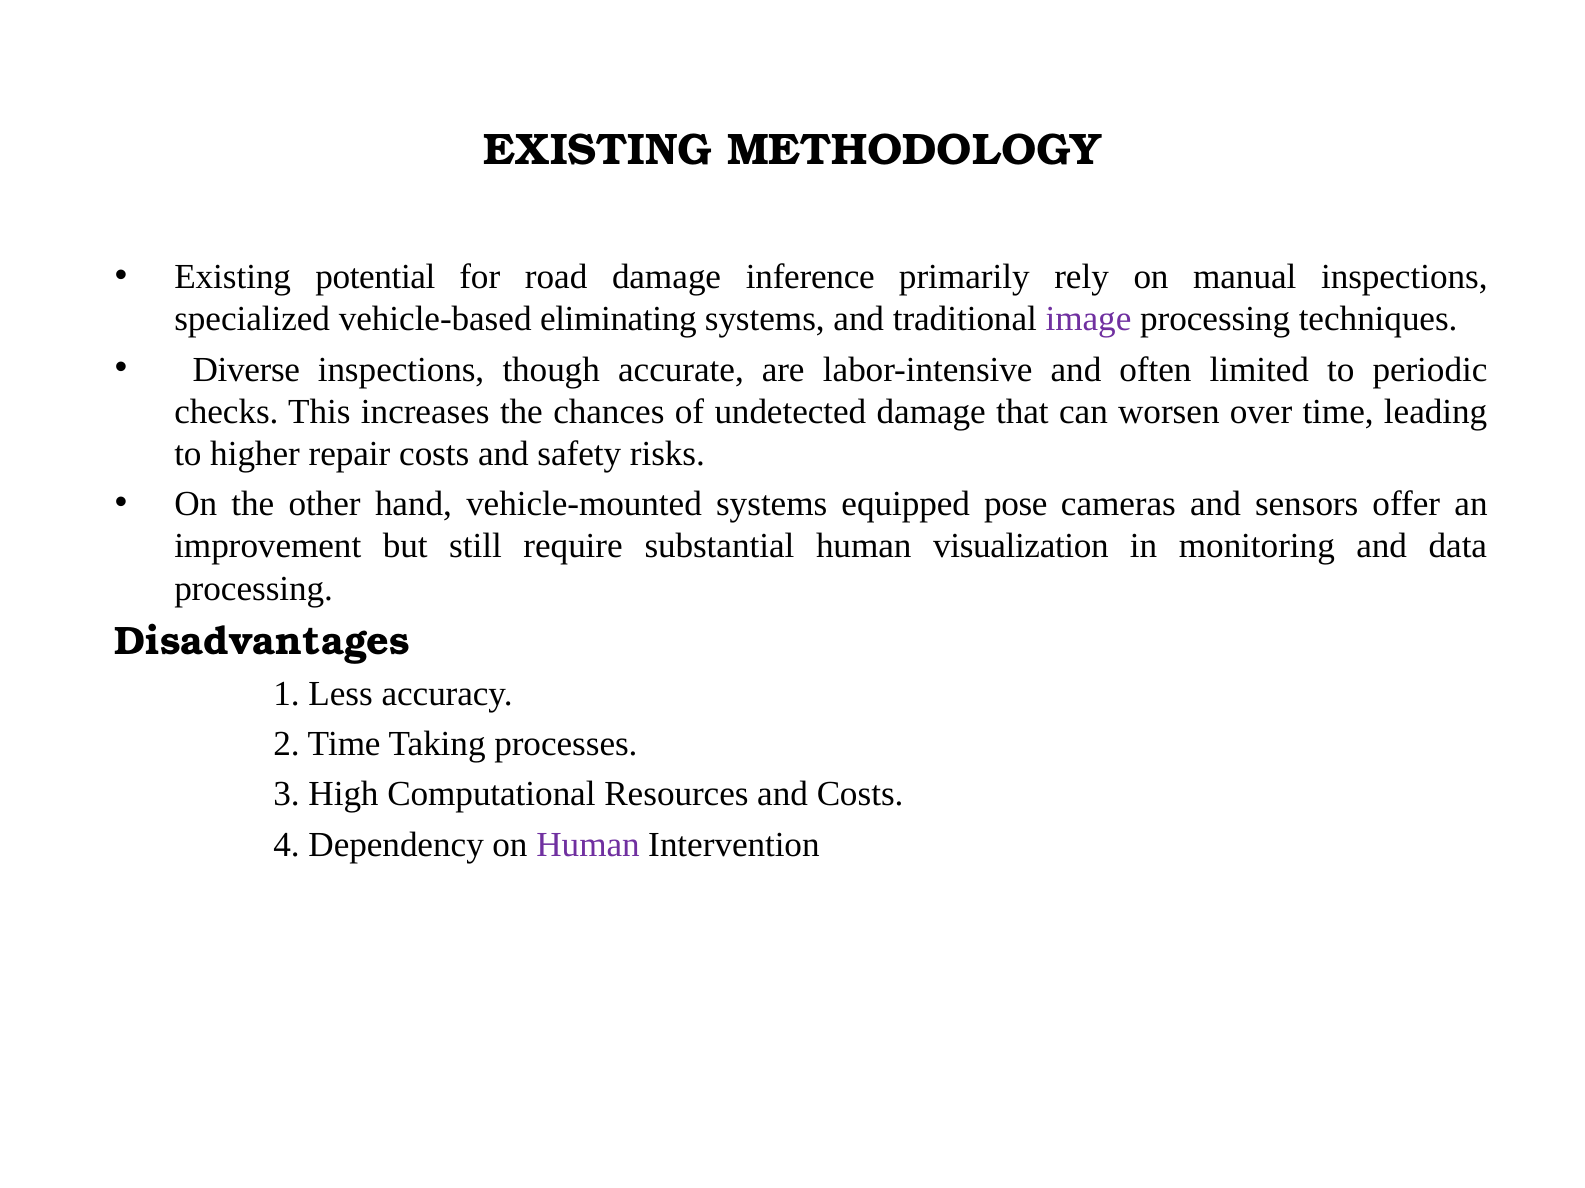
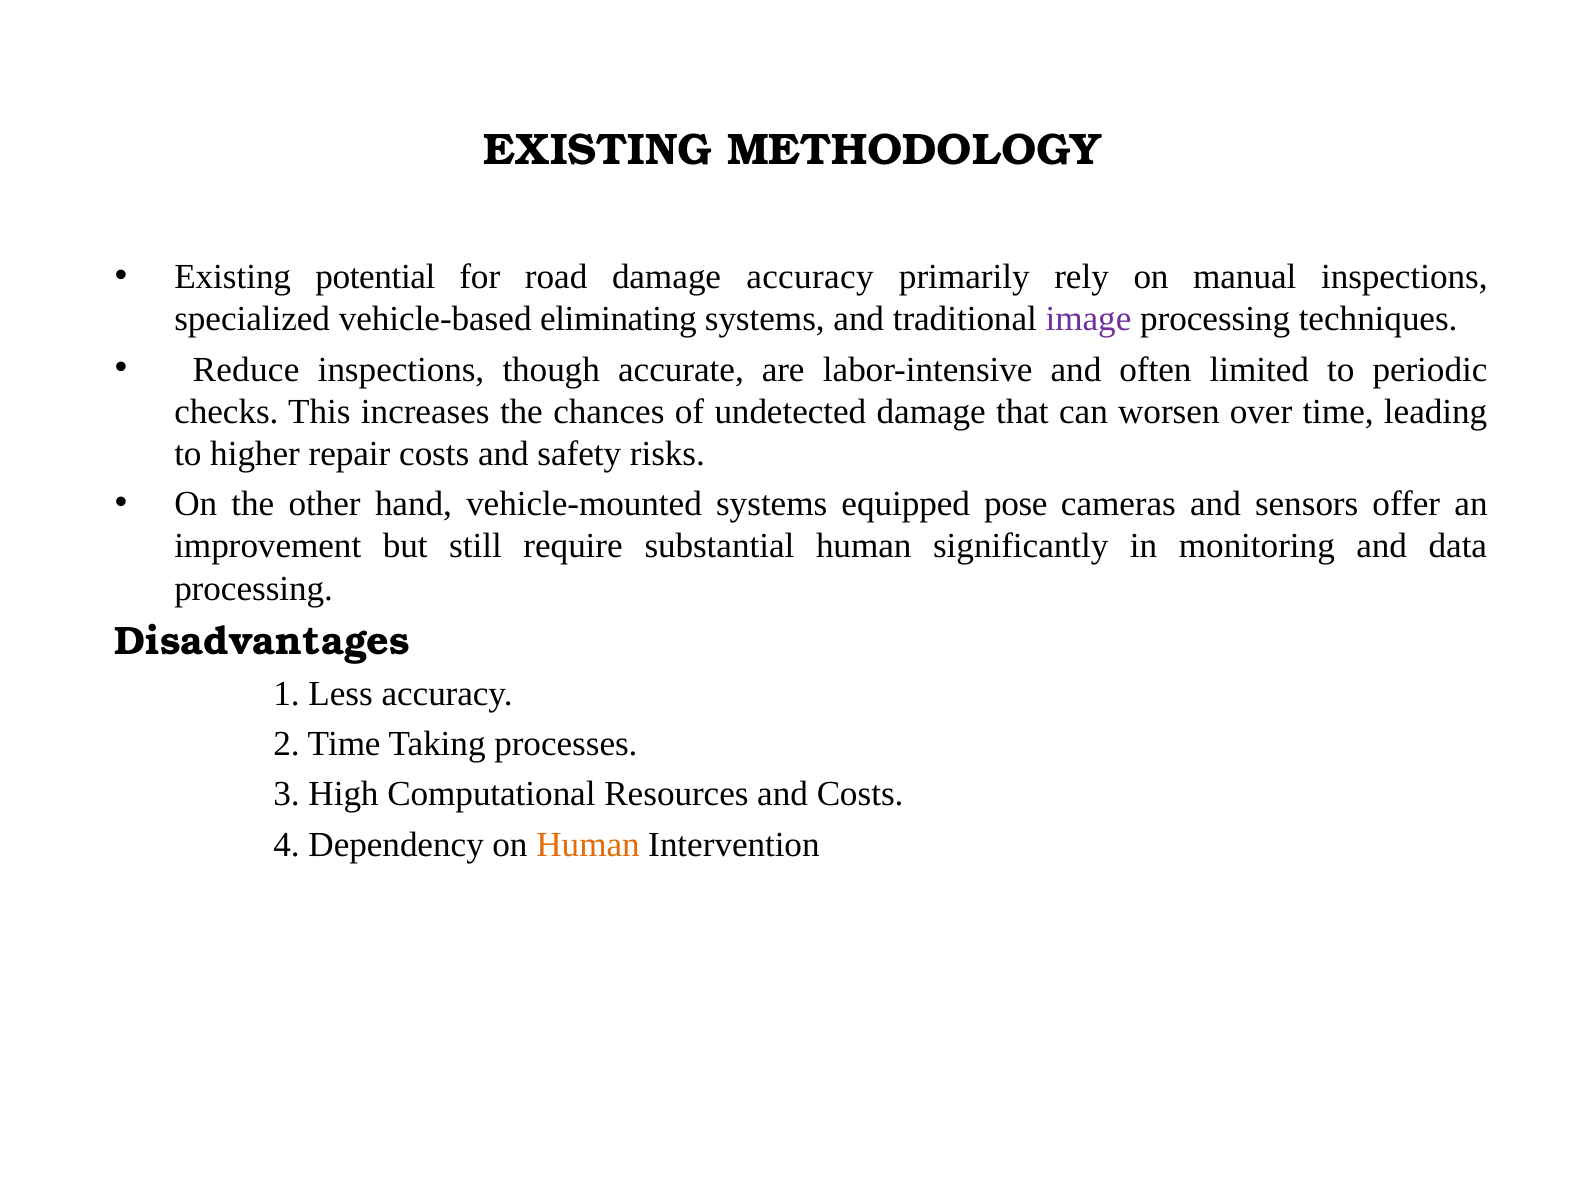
damage inference: inference -> accuracy
Diverse: Diverse -> Reduce
visualization: visualization -> significantly
Human at (588, 845) colour: purple -> orange
